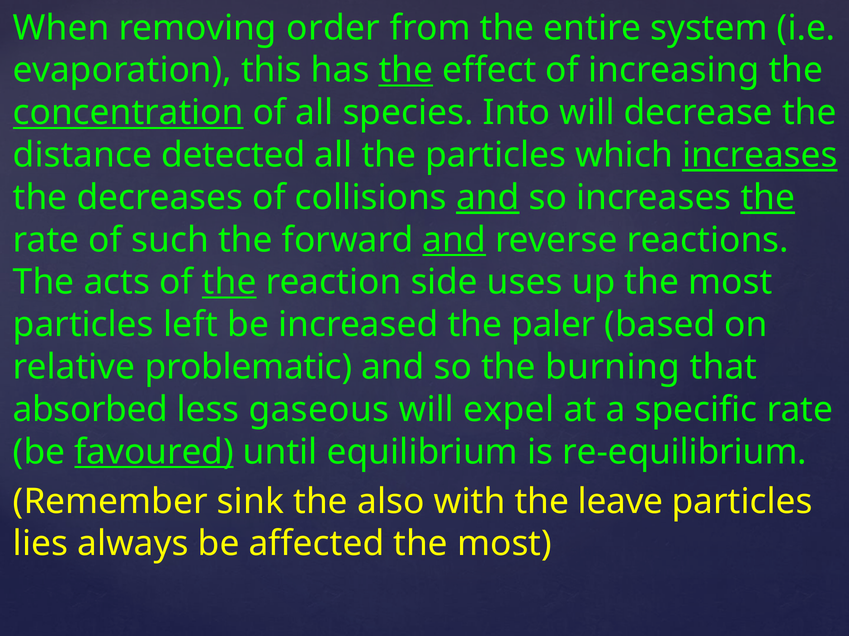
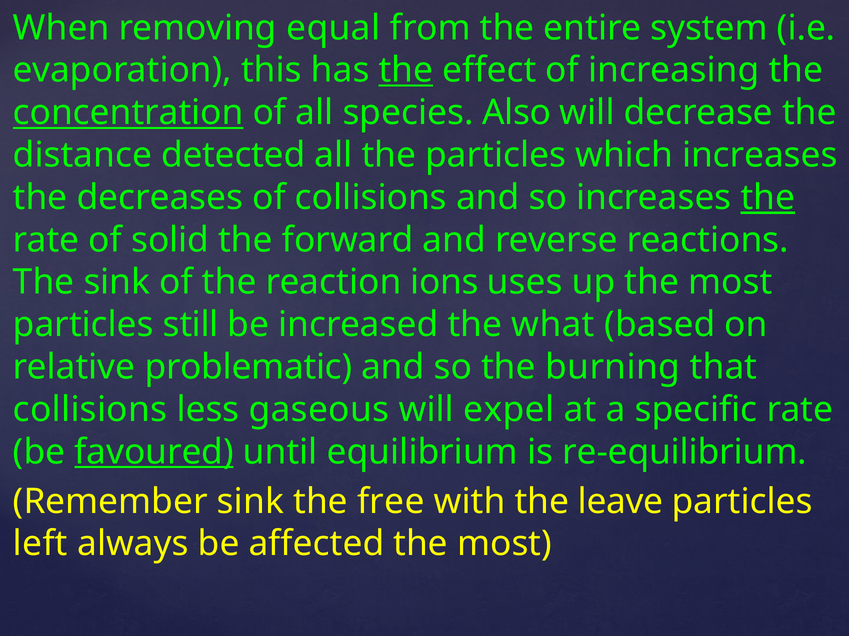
order: order -> equal
Into: Into -> Also
increases at (760, 155) underline: present -> none
and at (488, 198) underline: present -> none
such: such -> solid
and at (454, 240) underline: present -> none
The acts: acts -> sink
the at (229, 283) underline: present -> none
side: side -> ions
left: left -> still
paler: paler -> what
absorbed at (90, 410): absorbed -> collisions
also: also -> free
lies: lies -> left
